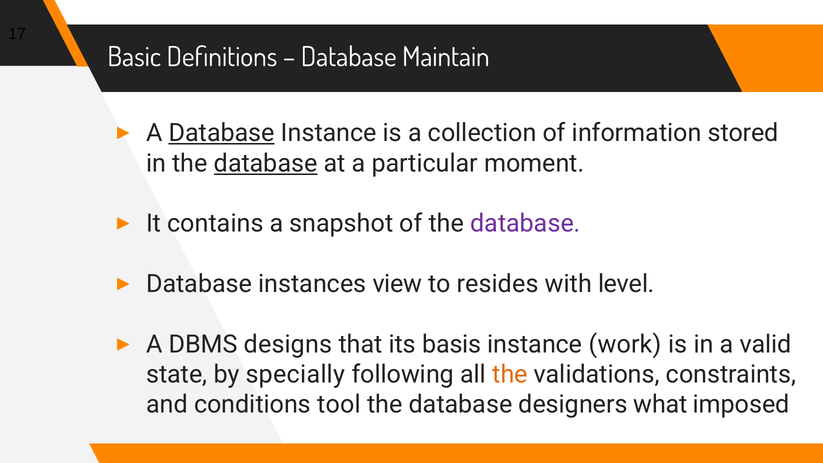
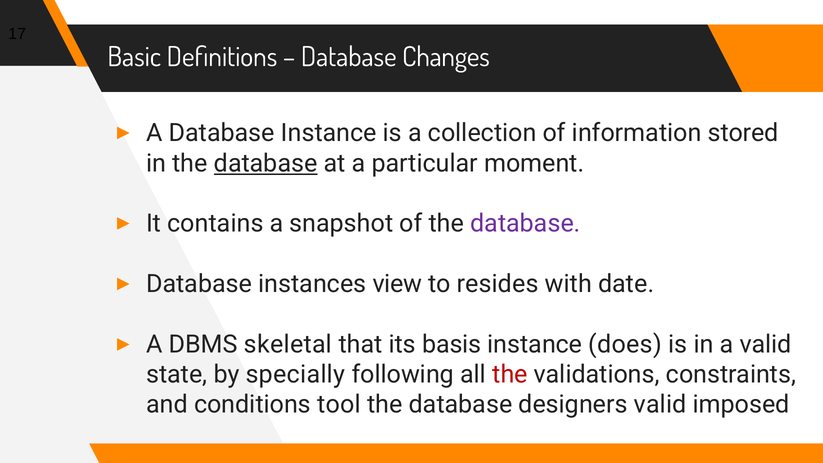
Maintain: Maintain -> Changes
Database at (222, 133) underline: present -> none
level: level -> date
designs: designs -> skeletal
work: work -> does
the at (510, 374) colour: orange -> red
designers what: what -> valid
